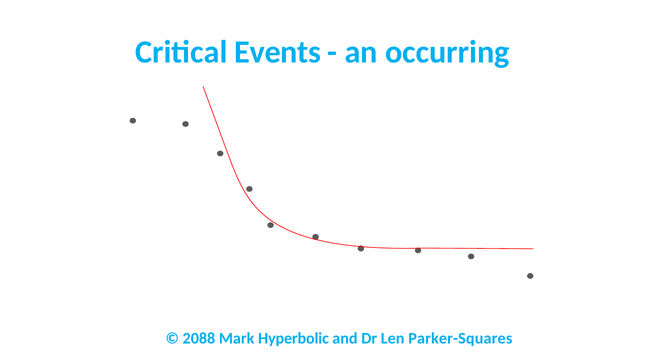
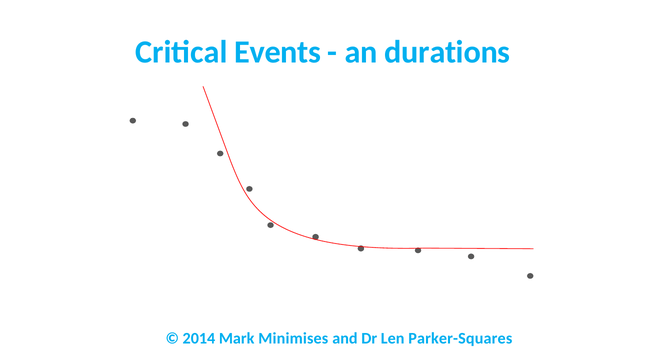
occurring: occurring -> durations
2088: 2088 -> 2014
Hyperbolic: Hyperbolic -> Minimises
